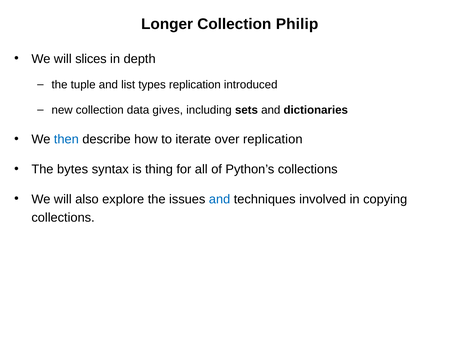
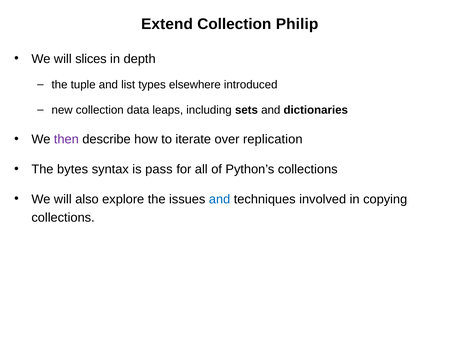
Longer: Longer -> Extend
types replication: replication -> elsewhere
gives: gives -> leaps
then colour: blue -> purple
thing: thing -> pass
